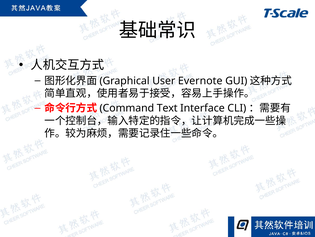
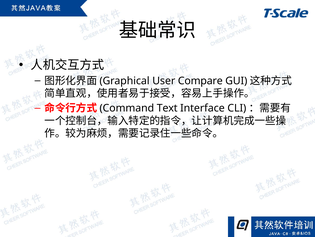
Evernote: Evernote -> Compare
